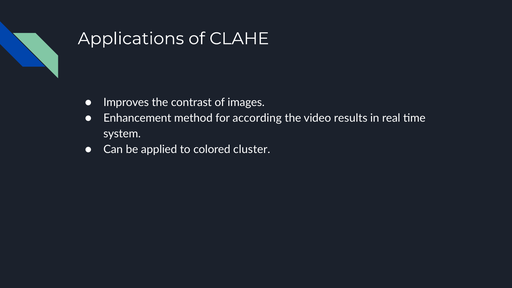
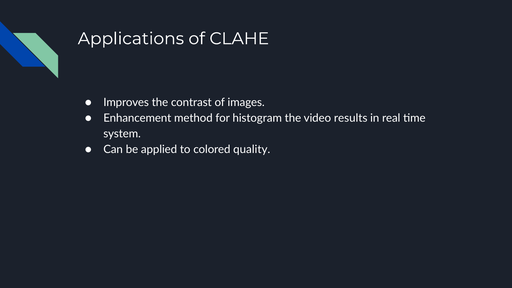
according: according -> histogram
cluster: cluster -> quality
